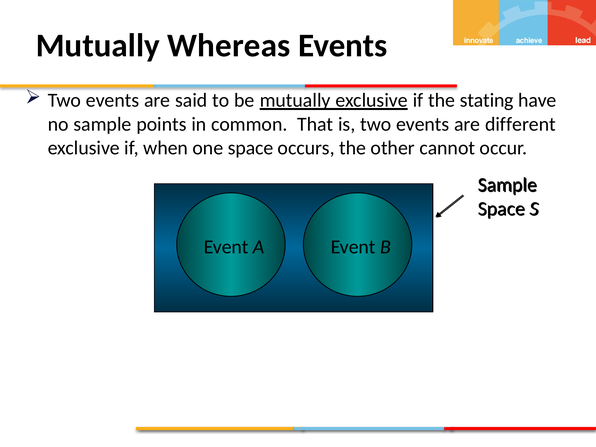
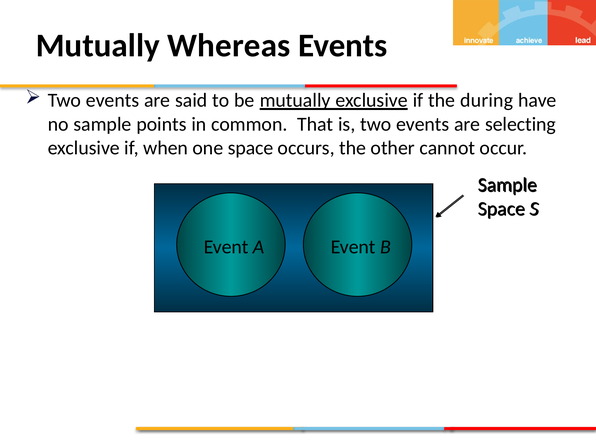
stating: stating -> during
different: different -> selecting
